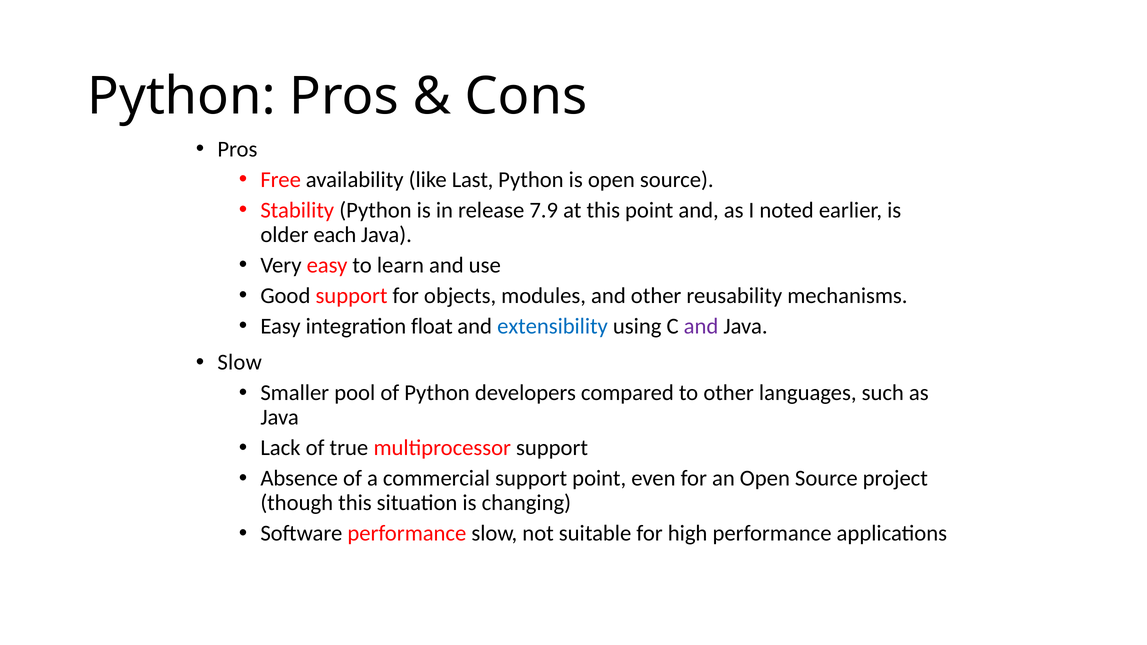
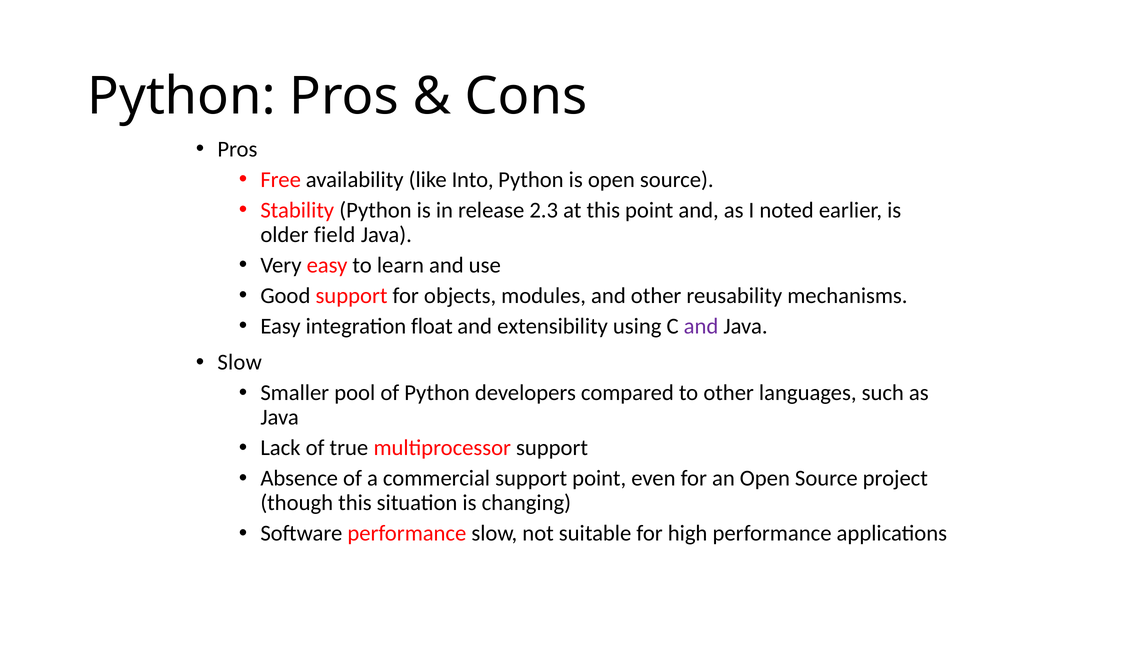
Last: Last -> Into
7.9: 7.9 -> 2.3
each: each -> field
extensibility colour: blue -> black
